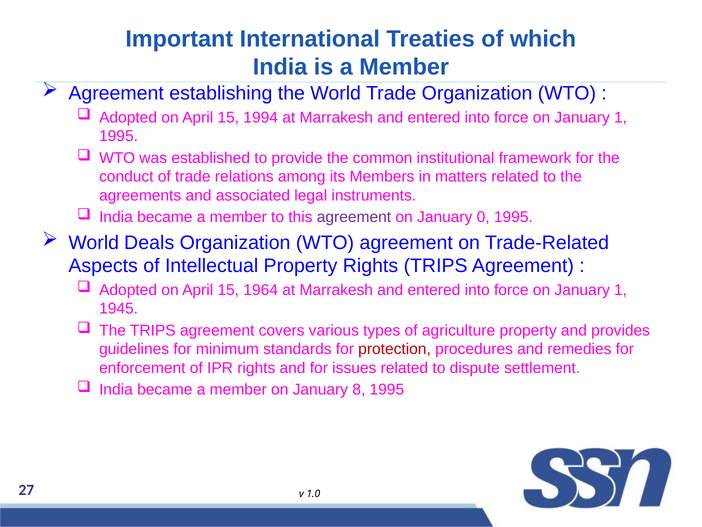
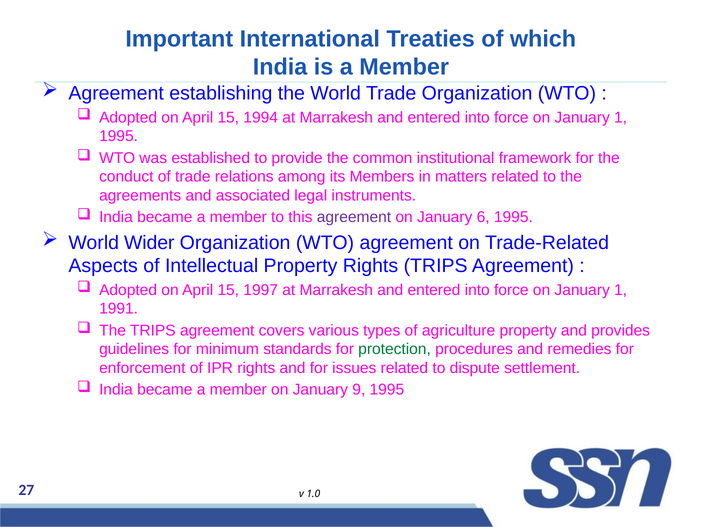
0: 0 -> 6
Deals: Deals -> Wider
1964: 1964 -> 1997
1945: 1945 -> 1991
protection colour: red -> green
8: 8 -> 9
